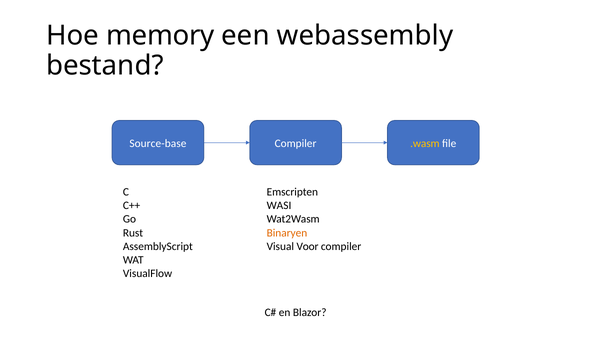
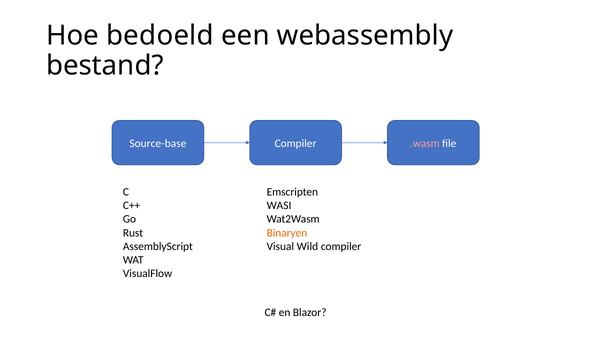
memory: memory -> bedoeld
.wasm colour: yellow -> pink
Voor: Voor -> Wild
